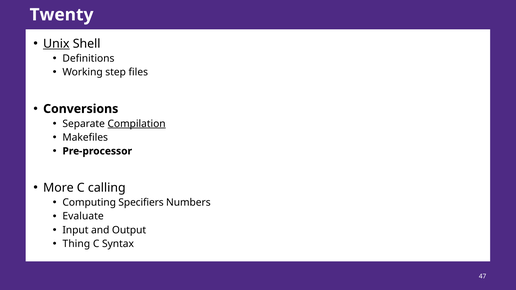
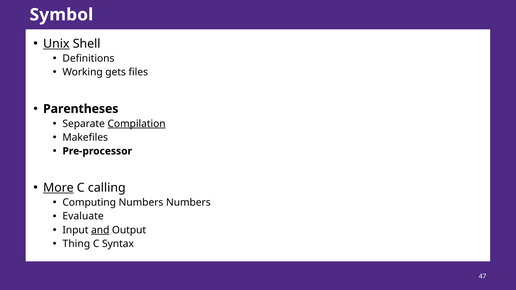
Twenty: Twenty -> Symbol
step: step -> gets
Conversions: Conversions -> Parentheses
More underline: none -> present
Computing Specifiers: Specifiers -> Numbers
and underline: none -> present
